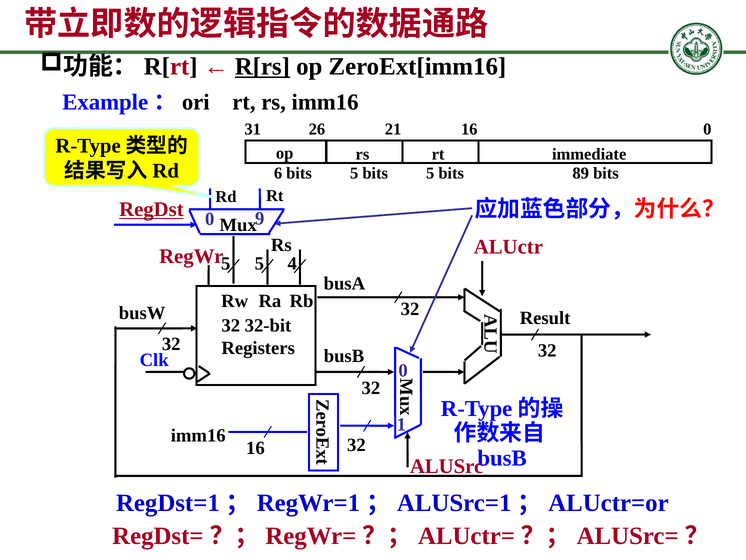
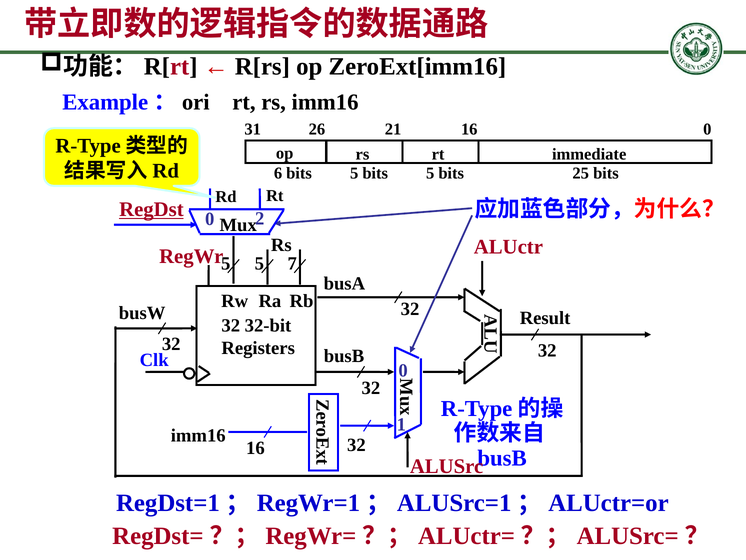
R[rs underline: present -> none
89: 89 -> 25
9: 9 -> 2
4: 4 -> 7
